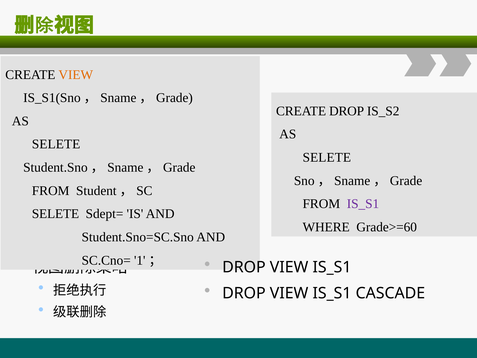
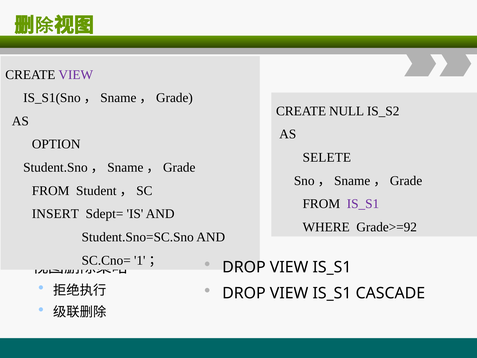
VIEW at (76, 75) colour: orange -> purple
CREATE DROP: DROP -> NULL
SELETE at (56, 144): SELETE -> OPTION
SELETE at (55, 214): SELETE -> INSERT
Grade>=60: Grade>=60 -> Grade>=92
